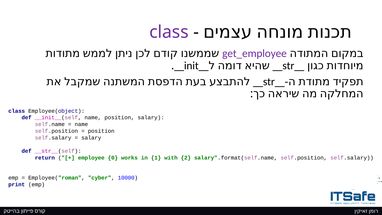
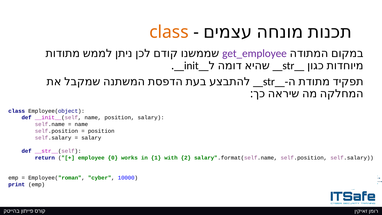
class at (169, 32) colour: purple -> orange
